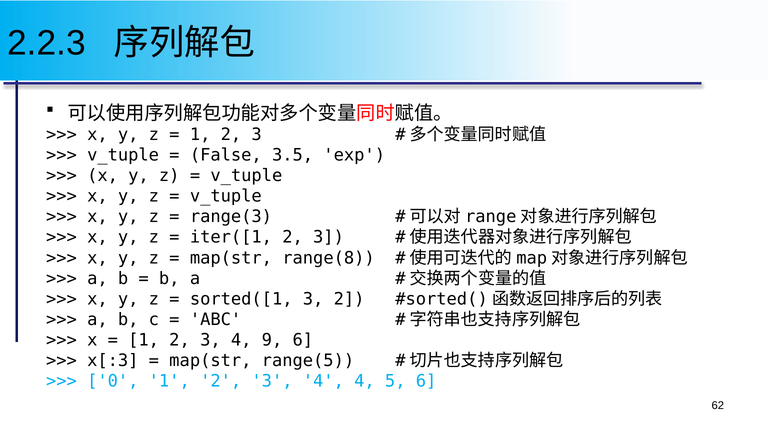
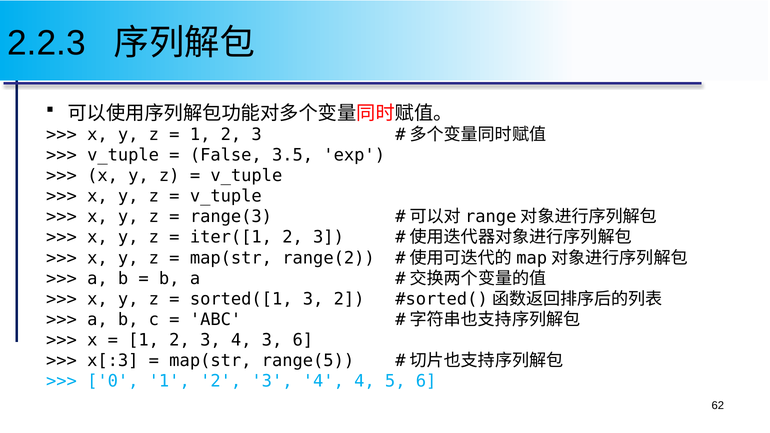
range(8: range(8 -> range(2
4 9: 9 -> 3
